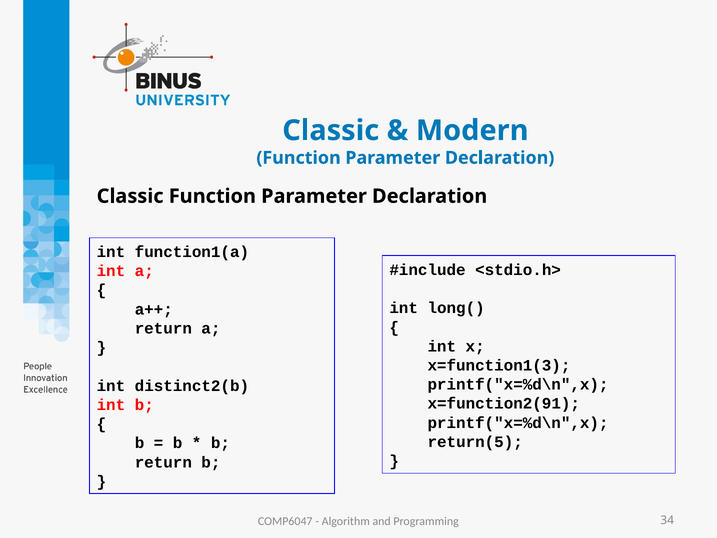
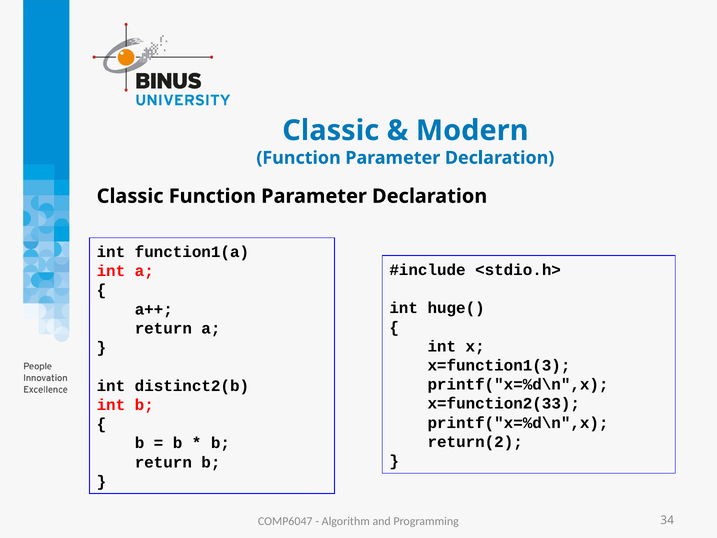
long(: long( -> huge(
x=function2(91: x=function2(91 -> x=function2(33
return(5: return(5 -> return(2
